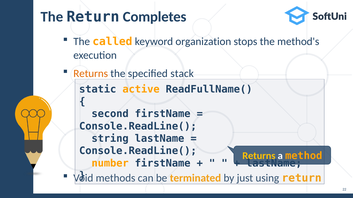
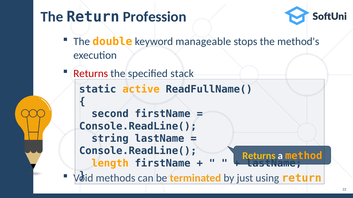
Completes: Completes -> Profession
called: called -> double
organization: organization -> manageable
Returns at (91, 74) colour: orange -> red
number: number -> length
